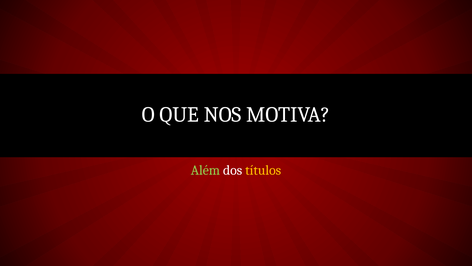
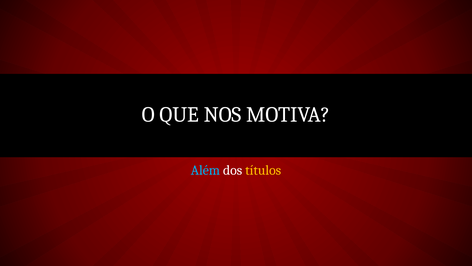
Além colour: light green -> light blue
